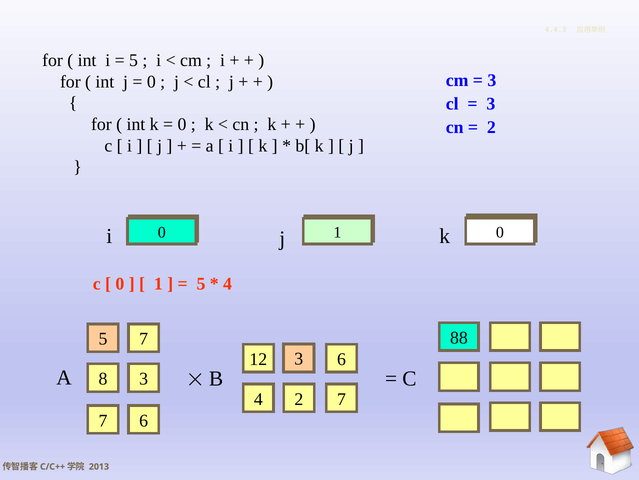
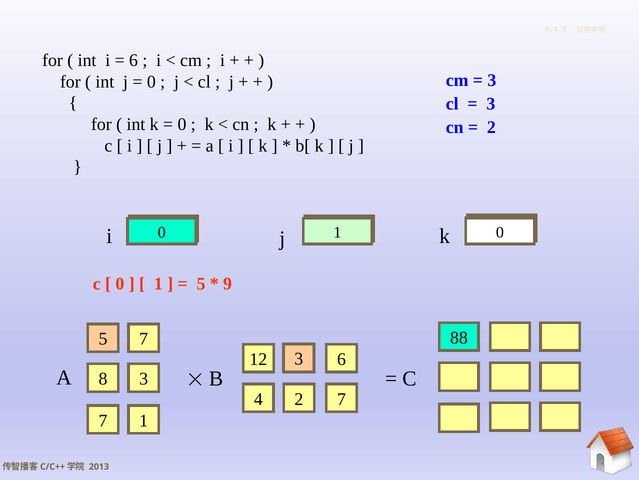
5 at (134, 60): 5 -> 6
4 at (228, 284): 4 -> 9
7 6: 6 -> 1
